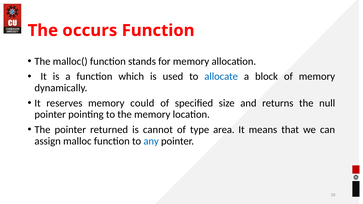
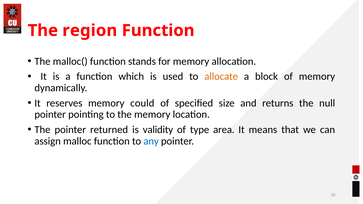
occurs: occurs -> region
allocate colour: blue -> orange
cannot: cannot -> validity
